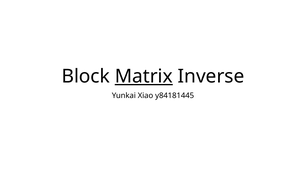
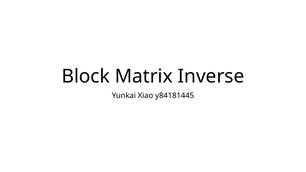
Matrix underline: present -> none
